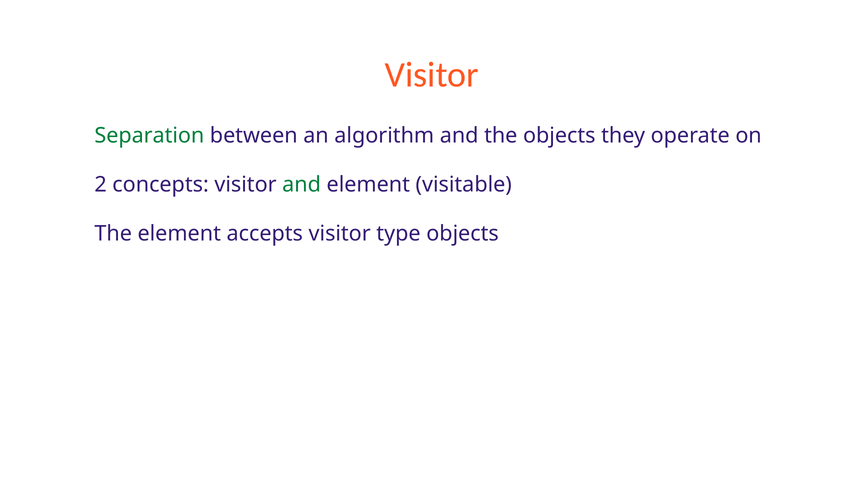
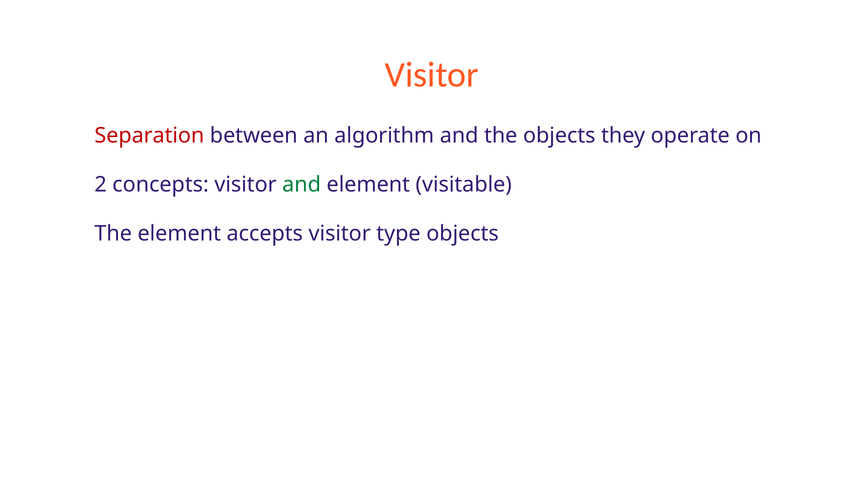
Separation colour: green -> red
